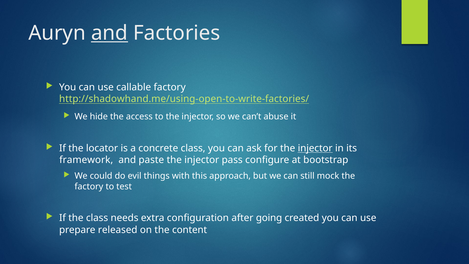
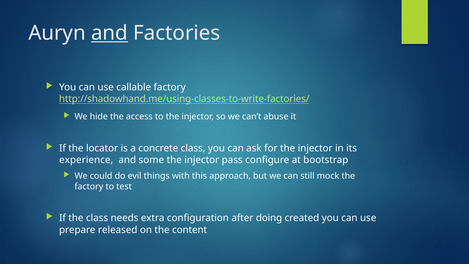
http://shadowhand.me/using-open-to-write-factories/: http://shadowhand.me/using-open-to-write-factories/ -> http://shadowhand.me/using-classes-to-write-factories/
injector at (315, 148) underline: present -> none
framework: framework -> experience
paste: paste -> some
going: going -> doing
